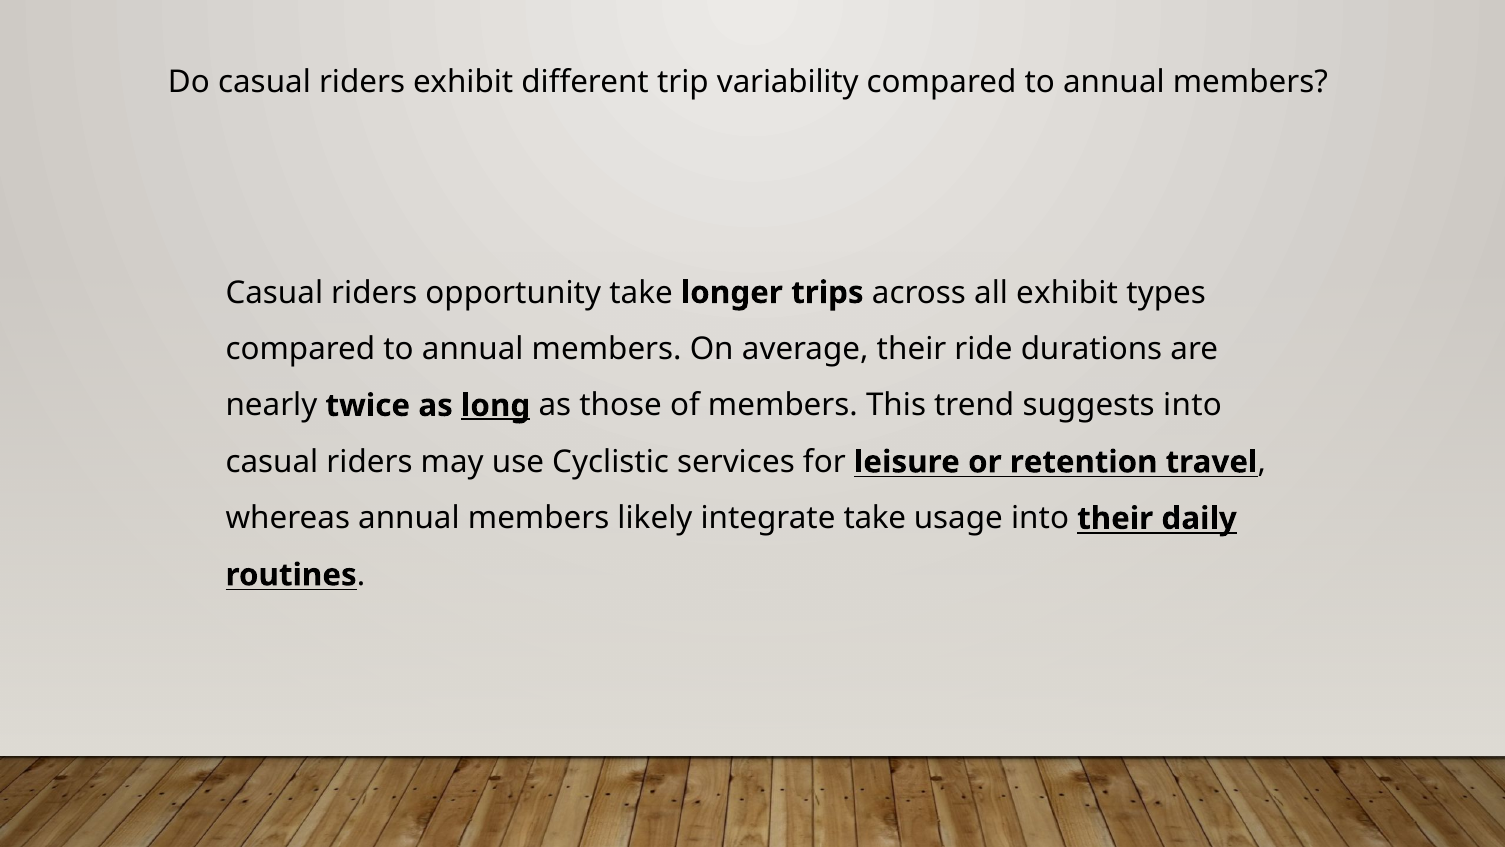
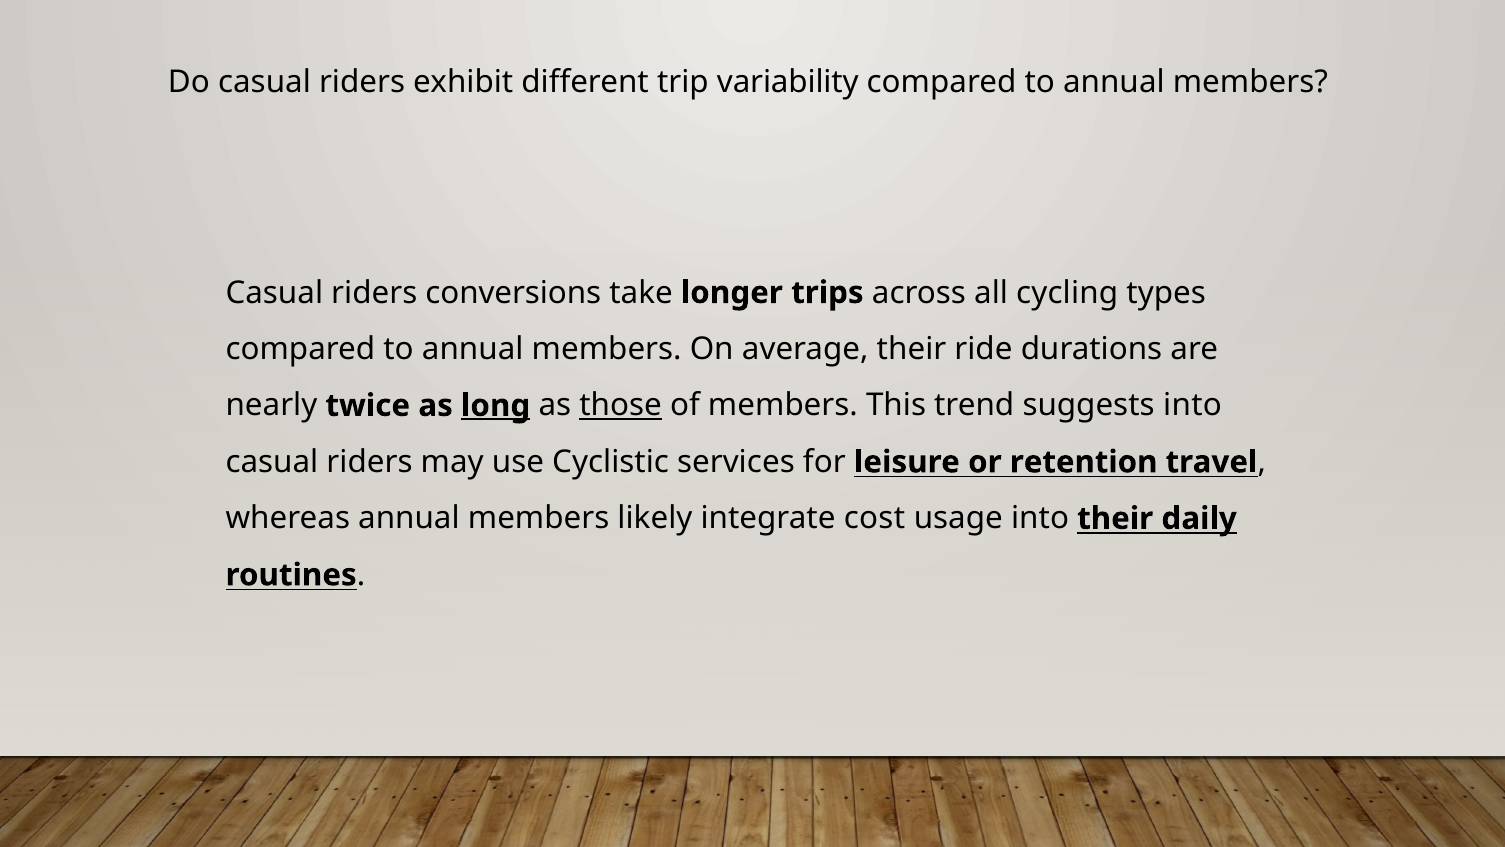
opportunity: opportunity -> conversions
all exhibit: exhibit -> cycling
those underline: none -> present
integrate take: take -> cost
